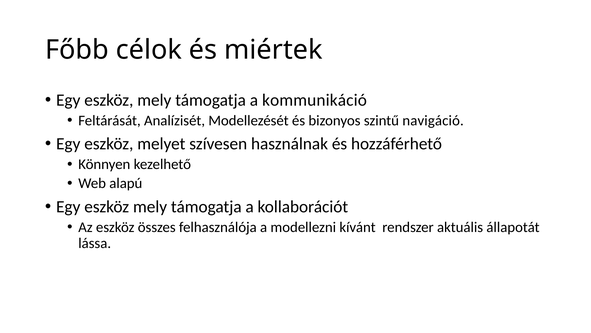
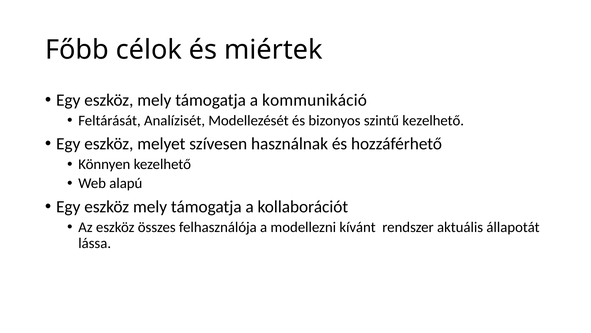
szintű navigáció: navigáció -> kezelhető
